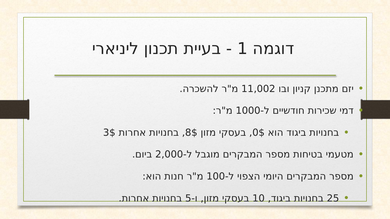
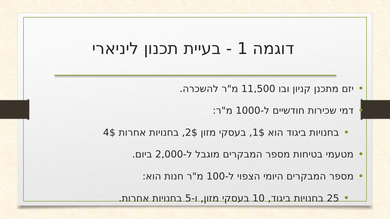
11,002: 11,002 -> 11,500
3$: 3$ -> 4$
8$: 8$ -> 2$
0$: 0$ -> 1$
